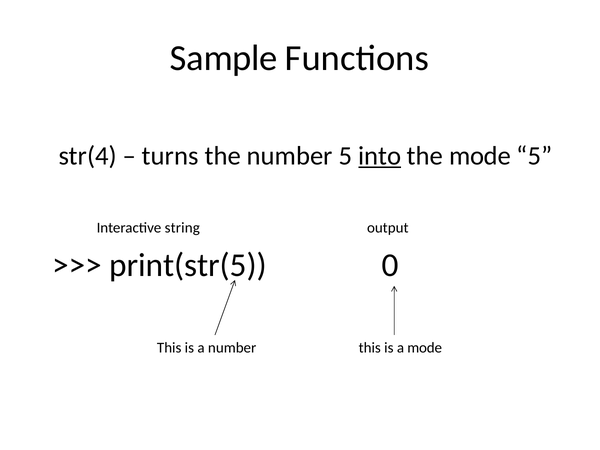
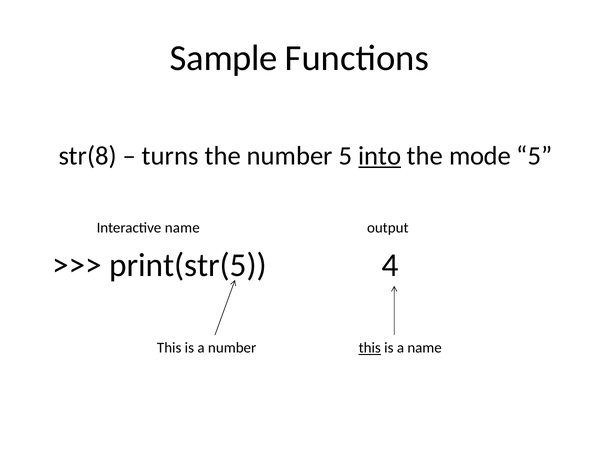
str(4: str(4 -> str(8
Interactive string: string -> name
0: 0 -> 4
this at (370, 348) underline: none -> present
a mode: mode -> name
